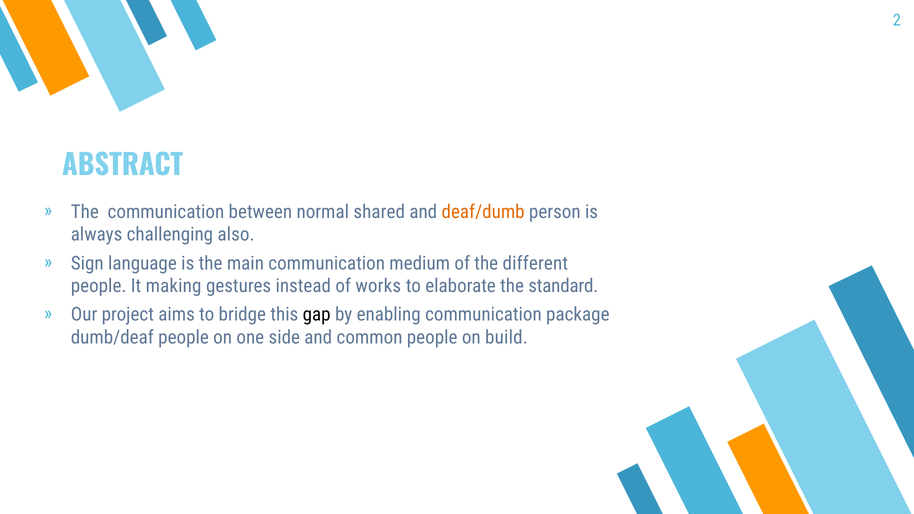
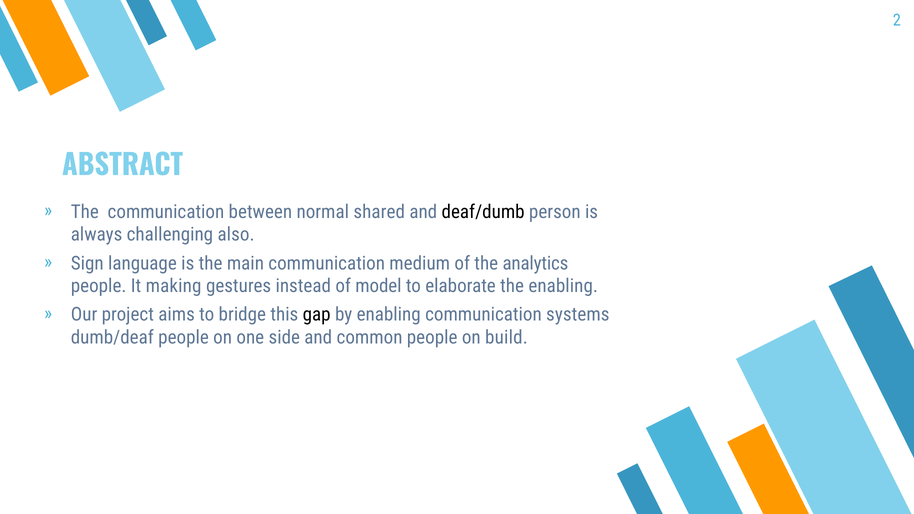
deaf/dumb colour: orange -> black
different: different -> analytics
works: works -> model
the standard: standard -> enabling
package: package -> systems
